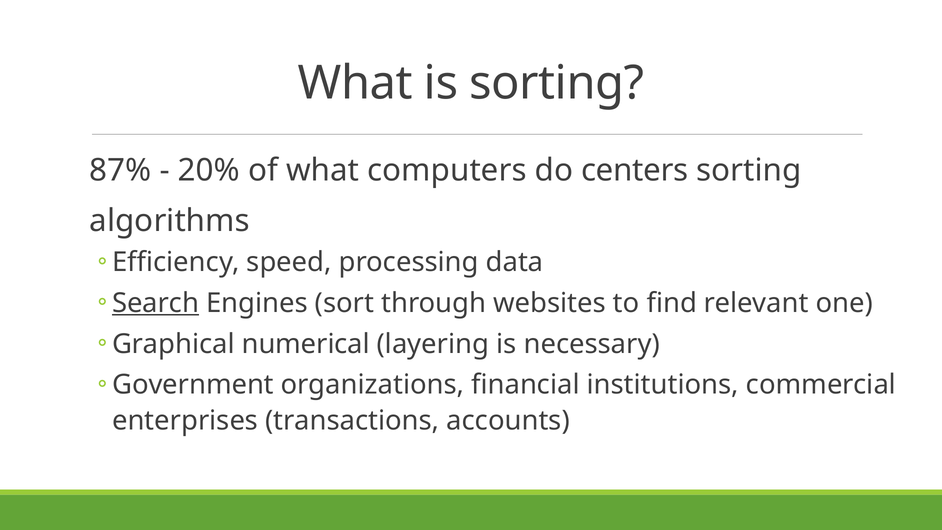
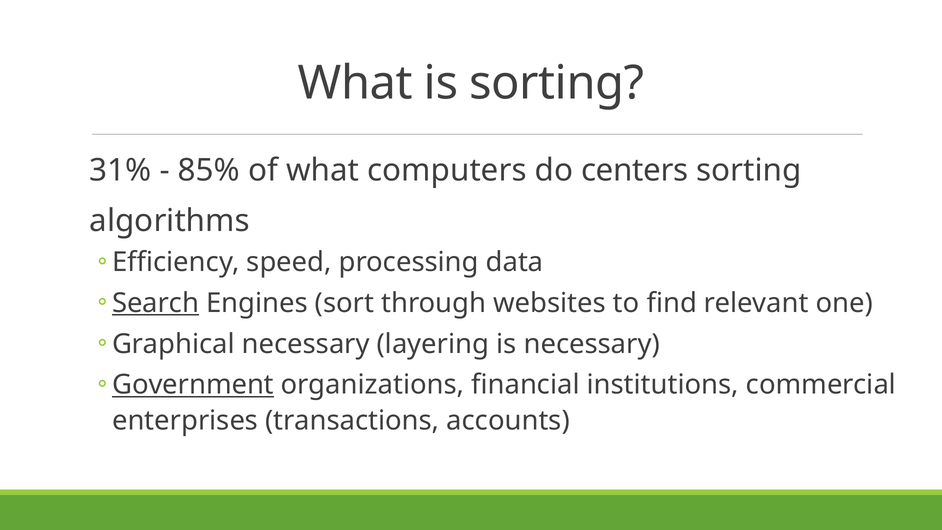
87%: 87% -> 31%
20%: 20% -> 85%
Graphical numerical: numerical -> necessary
Government underline: none -> present
